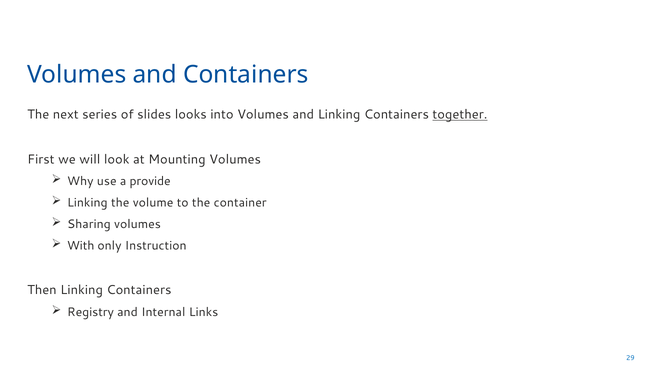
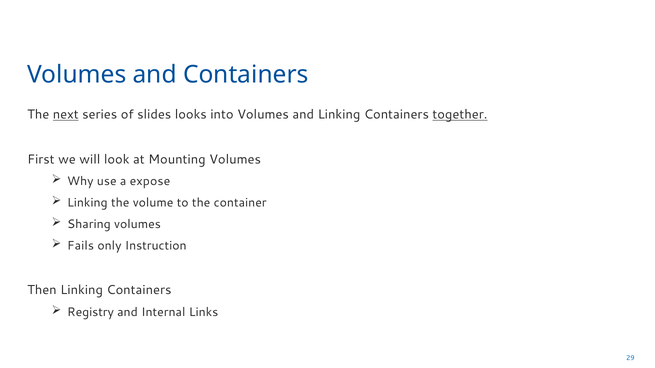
next underline: none -> present
provide: provide -> expose
With: With -> Fails
